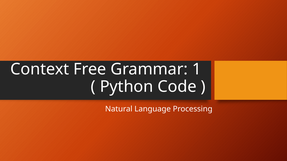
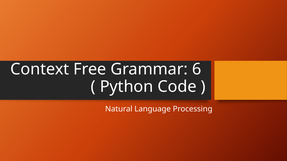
1: 1 -> 6
